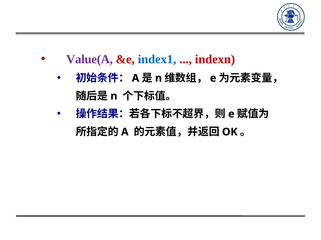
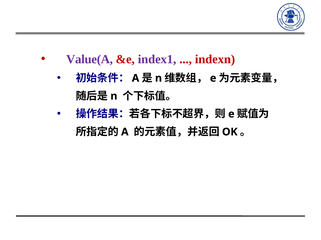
index1 colour: blue -> purple
